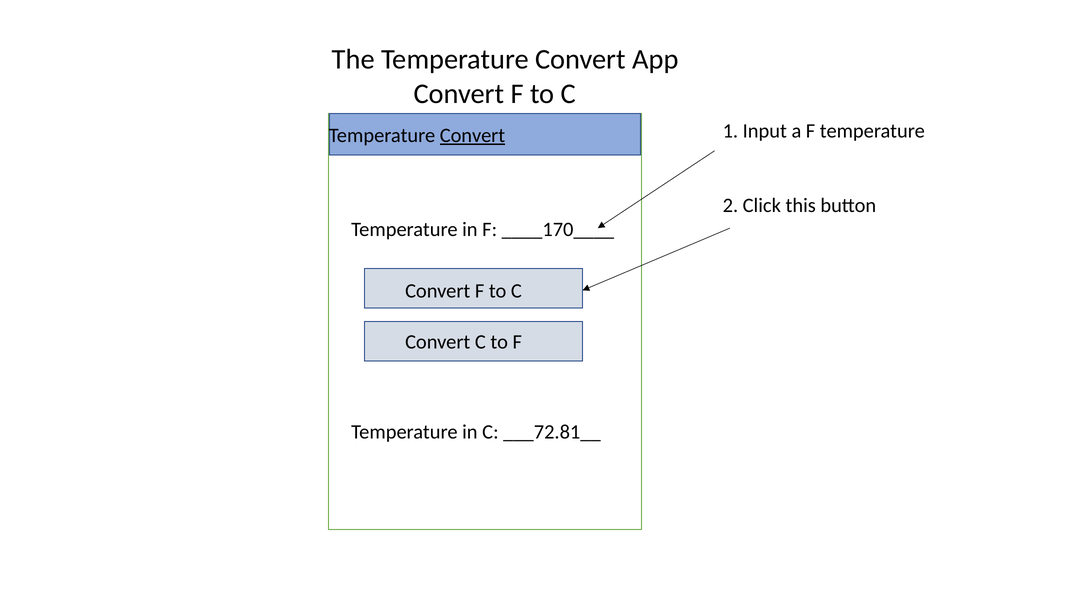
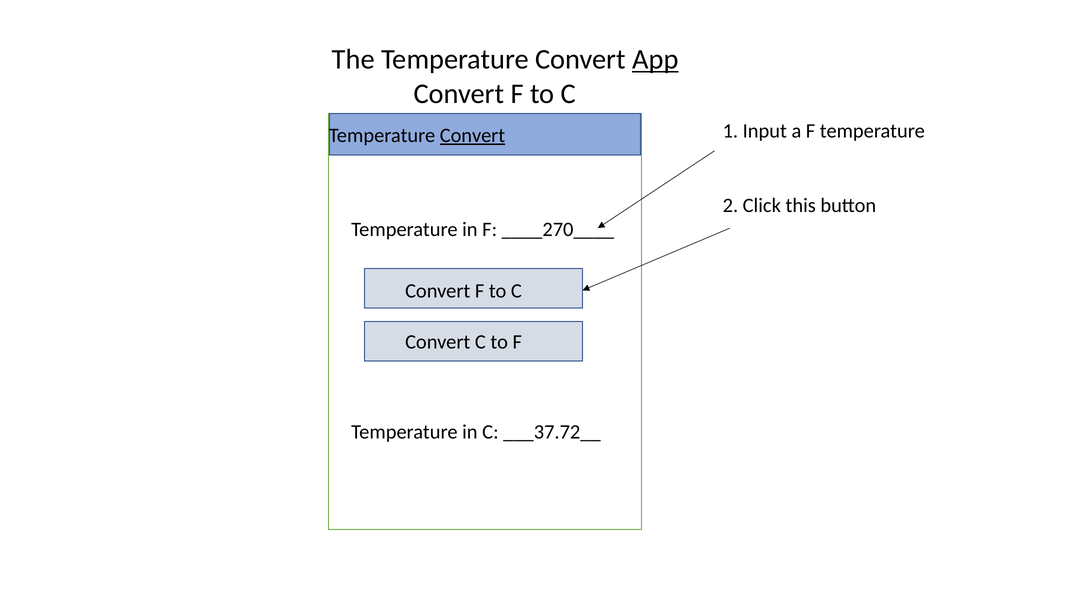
App underline: none -> present
____170____: ____170____ -> ____270____
___72.81__: ___72.81__ -> ___37.72__
